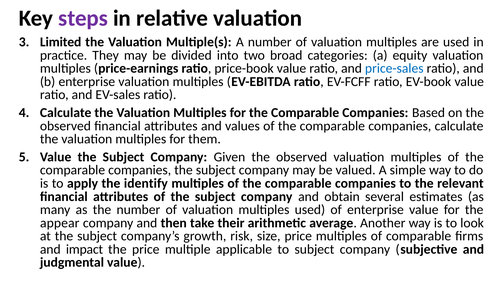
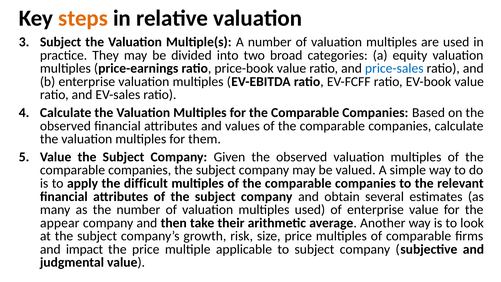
steps colour: purple -> orange
Limited at (61, 42): Limited -> Subject
identify: identify -> difficult
